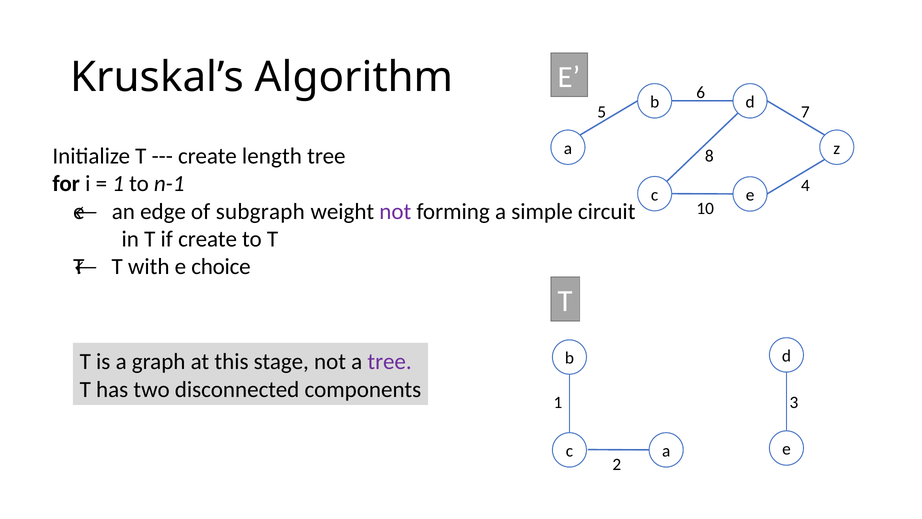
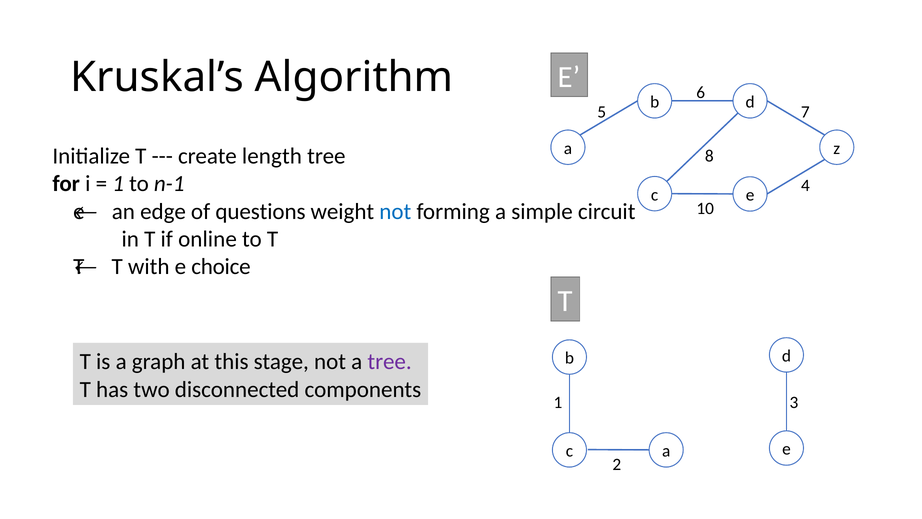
subgraph: subgraph -> questions
not at (395, 211) colour: purple -> blue
if create: create -> online
